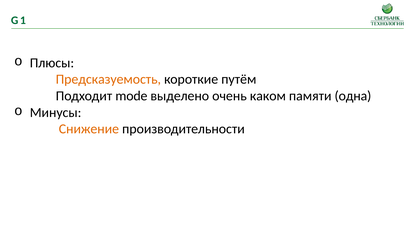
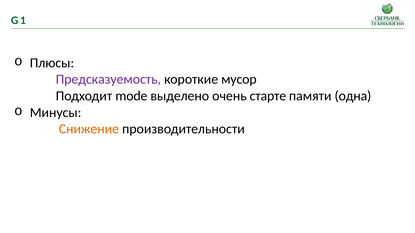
Предсказуемость colour: orange -> purple
путём: путём -> мусор
каком: каком -> старте
